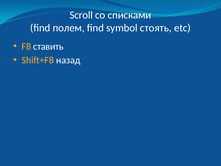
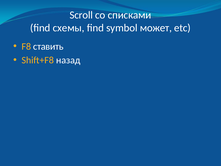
полем: полем -> схемы
стоять: стоять -> может
